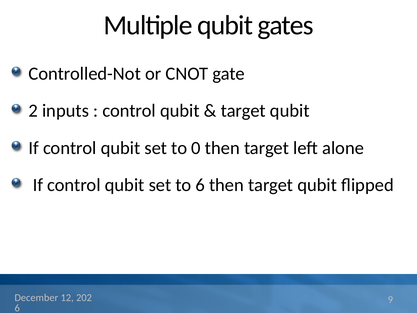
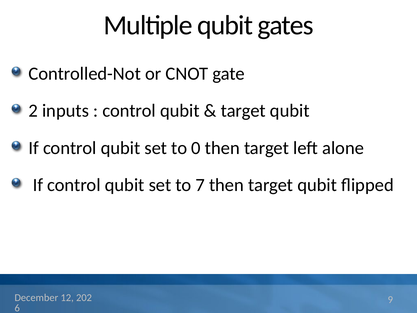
to 6: 6 -> 7
